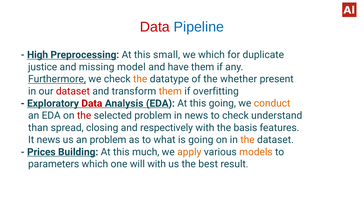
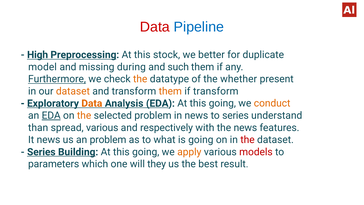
small: small -> stock
we which: which -> better
justice: justice -> model
model: model -> during
have: have -> such
dataset at (73, 91) colour: red -> orange
if overfitting: overfitting -> transform
Data at (92, 103) colour: red -> orange
EDA at (51, 115) underline: none -> present
the at (84, 115) colour: red -> orange
to check: check -> series
spread closing: closing -> various
the basis: basis -> news
the at (248, 140) colour: orange -> red
Prices at (41, 152): Prices -> Series
Building At this much: much -> going
models colour: orange -> red
will with: with -> they
